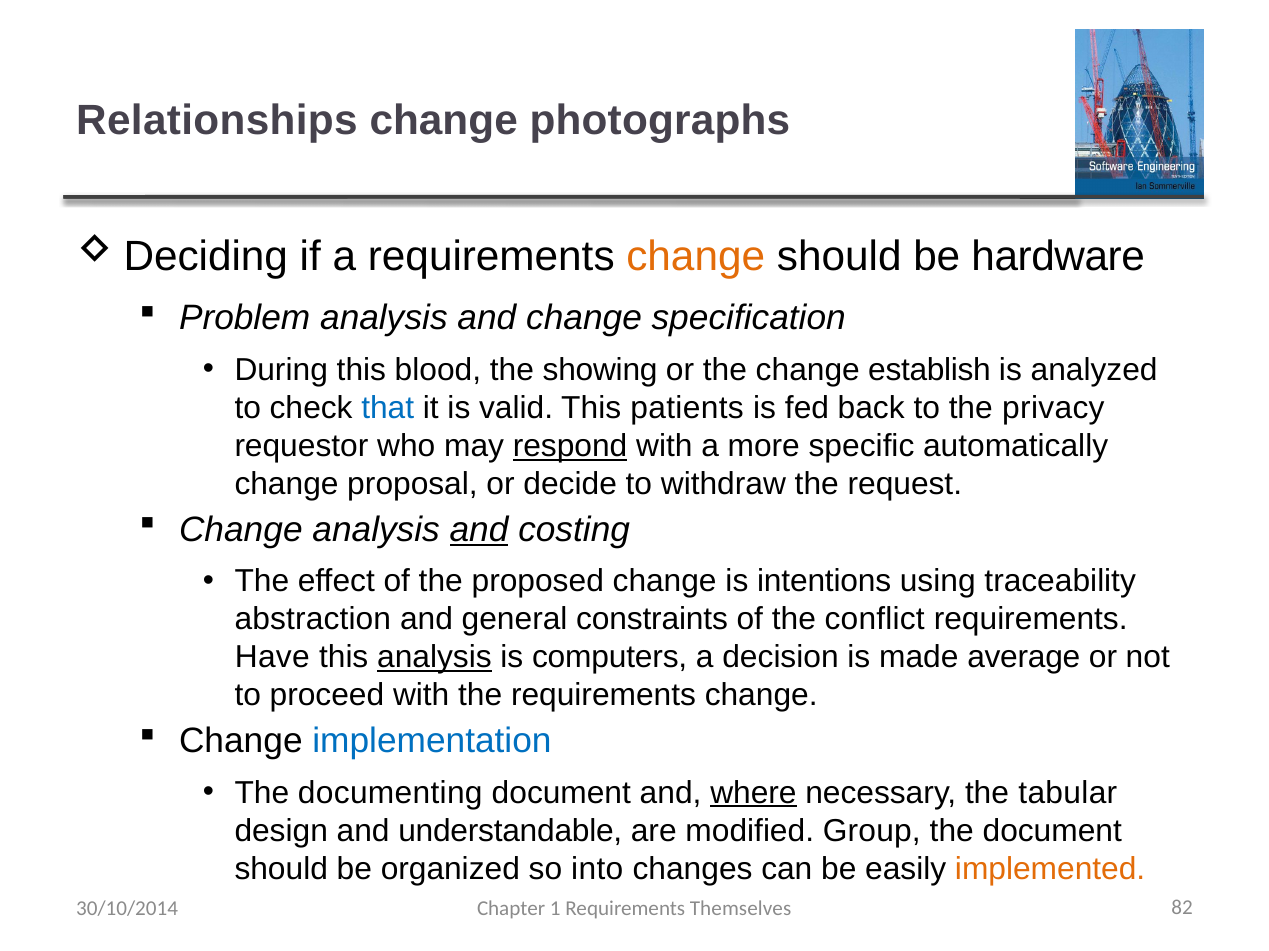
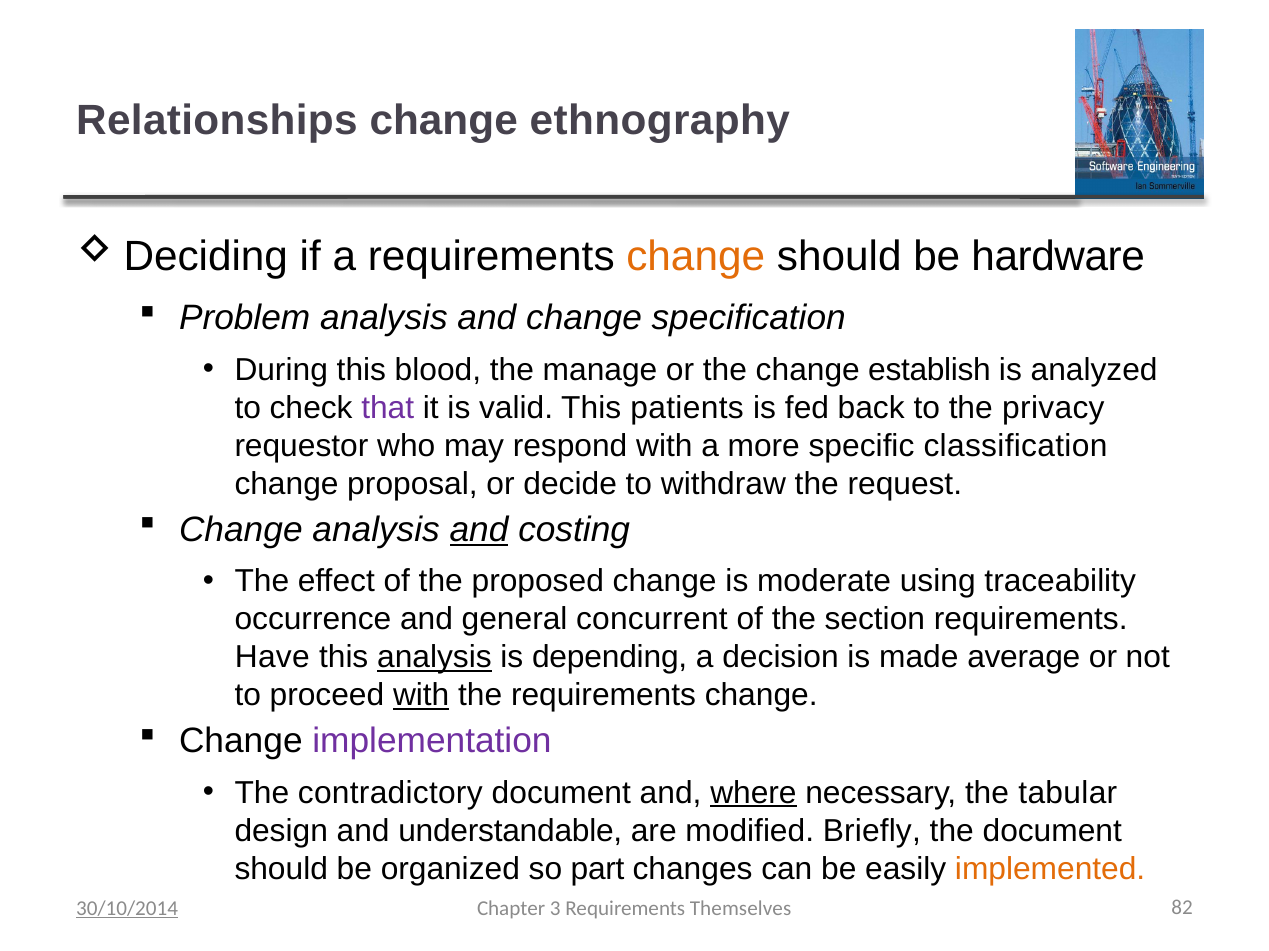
photographs: photographs -> ethnography
showing: showing -> manage
that colour: blue -> purple
respond underline: present -> none
automatically: automatically -> classification
intentions: intentions -> moderate
abstraction: abstraction -> occurrence
constraints: constraints -> concurrent
conflict: conflict -> section
computers: computers -> depending
with at (421, 696) underline: none -> present
implementation colour: blue -> purple
documenting: documenting -> contradictory
Group: Group -> Briefly
into: into -> part
30/10/2014 underline: none -> present
1: 1 -> 3
